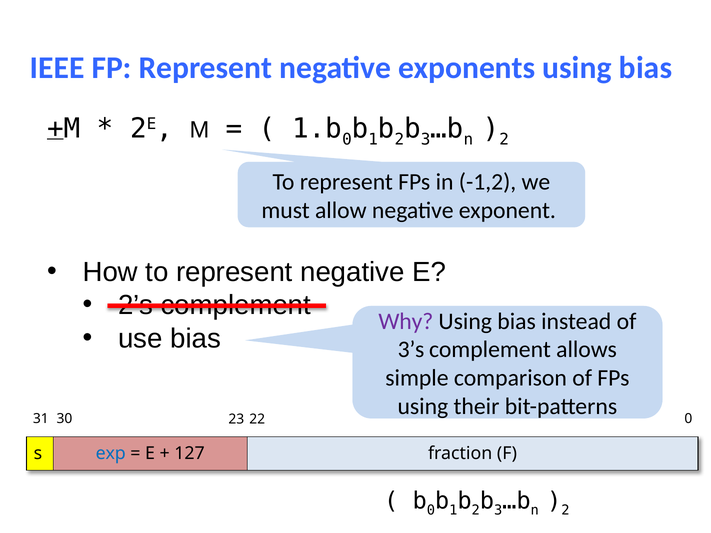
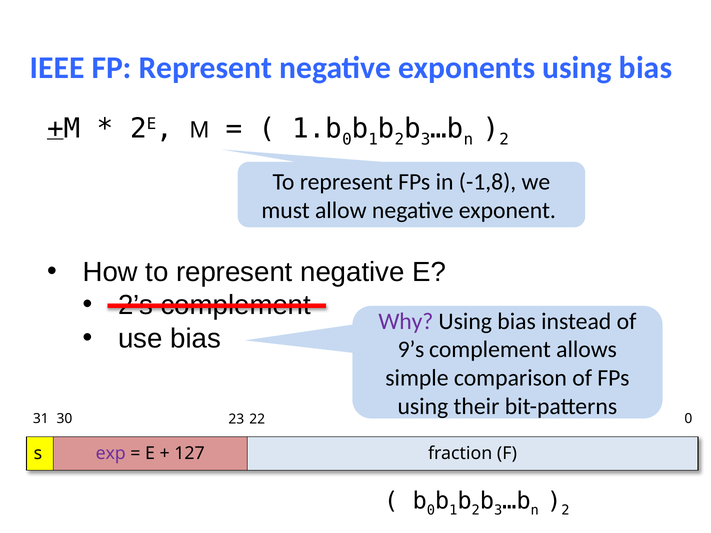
-1,2: -1,2 -> -1,8
3’s: 3’s -> 9’s
exp colour: blue -> purple
